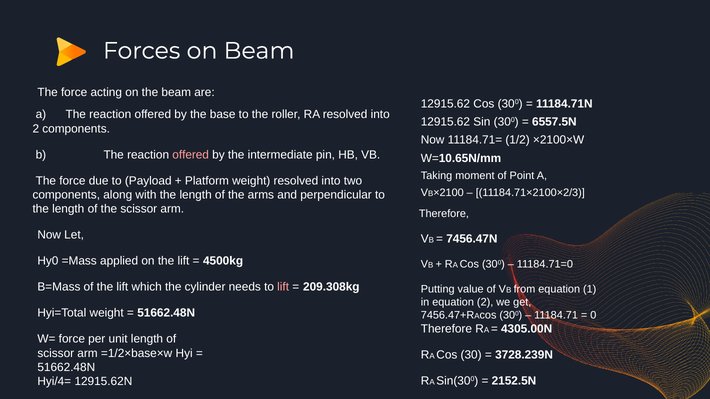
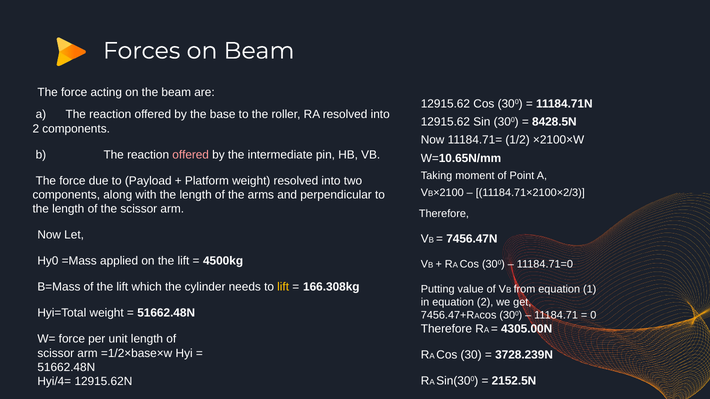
6557.5N: 6557.5N -> 8428.5N
lift at (283, 287) colour: pink -> yellow
209.308kg: 209.308kg -> 166.308kg
